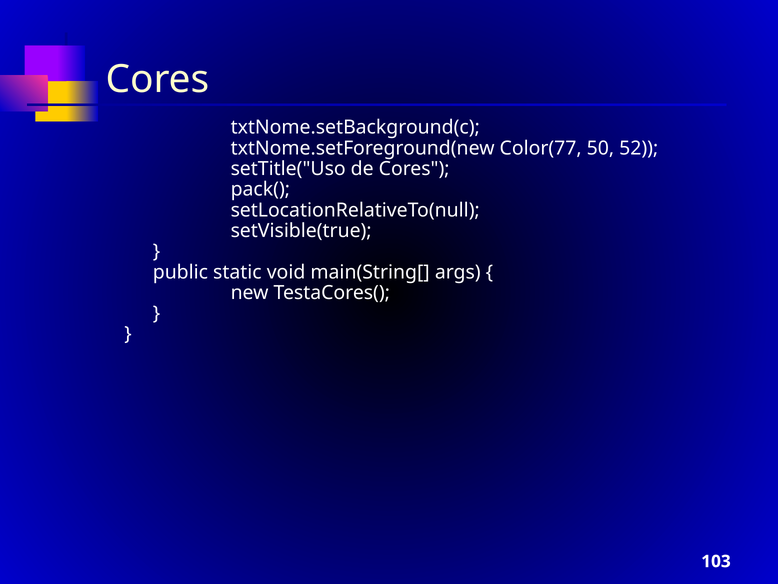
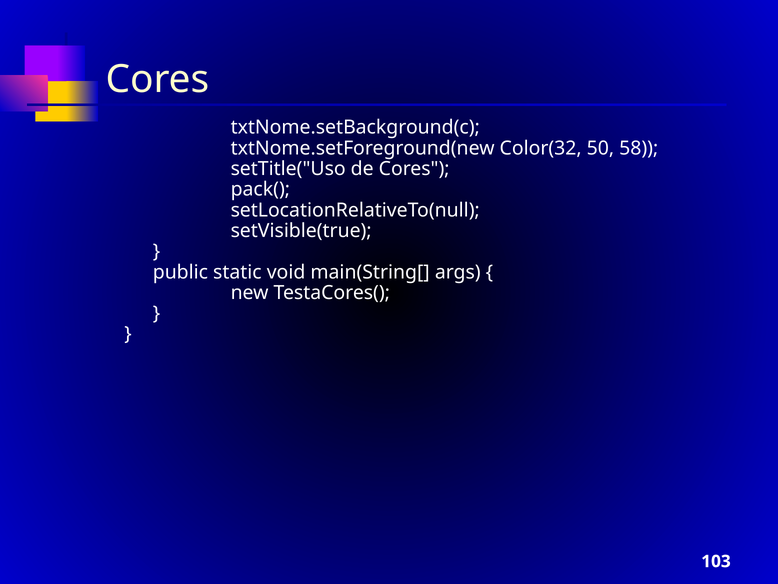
Color(77: Color(77 -> Color(32
52: 52 -> 58
